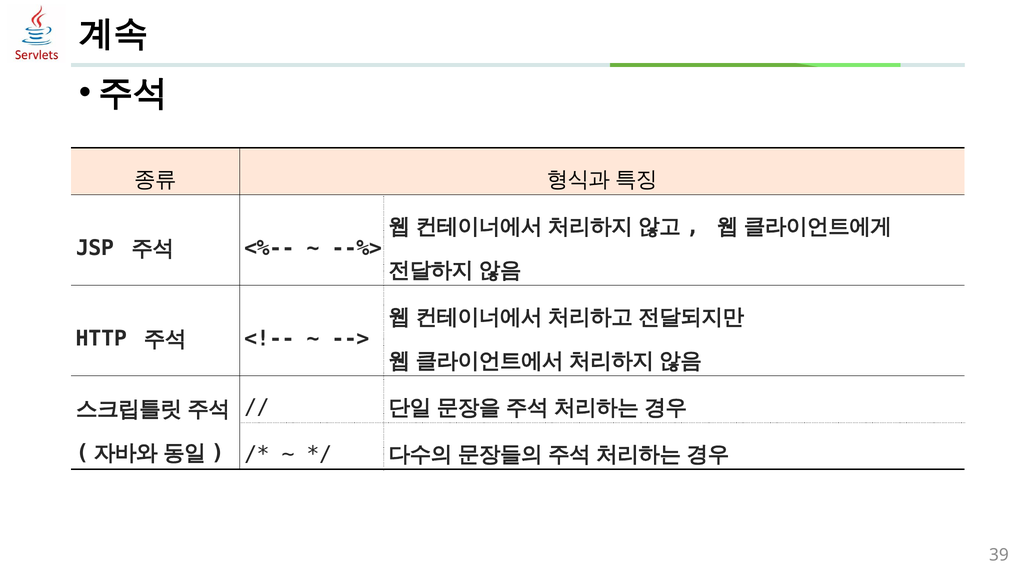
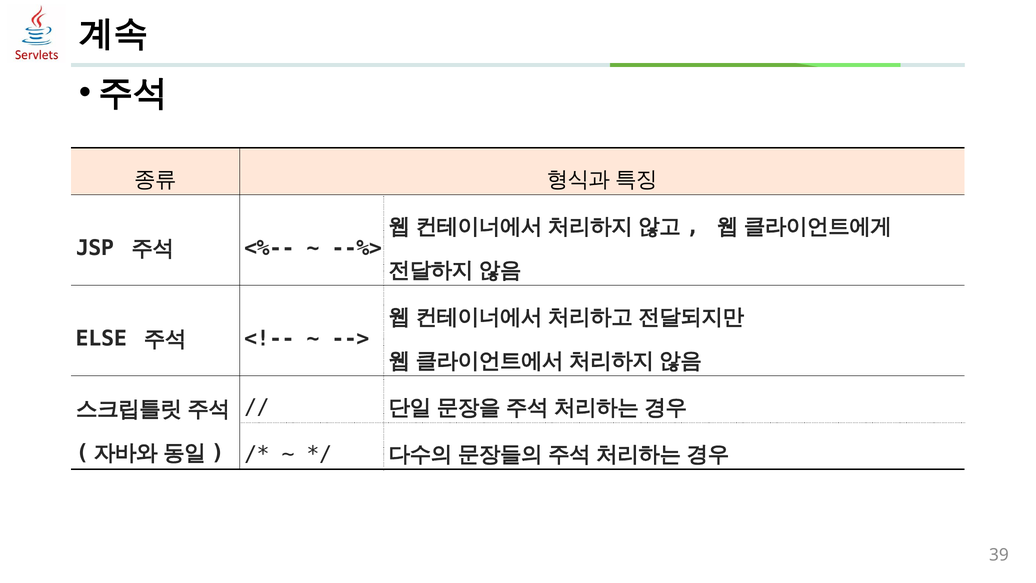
HTTP: HTTP -> ELSE
